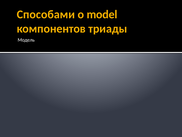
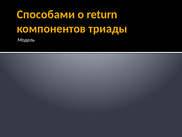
model: model -> return
